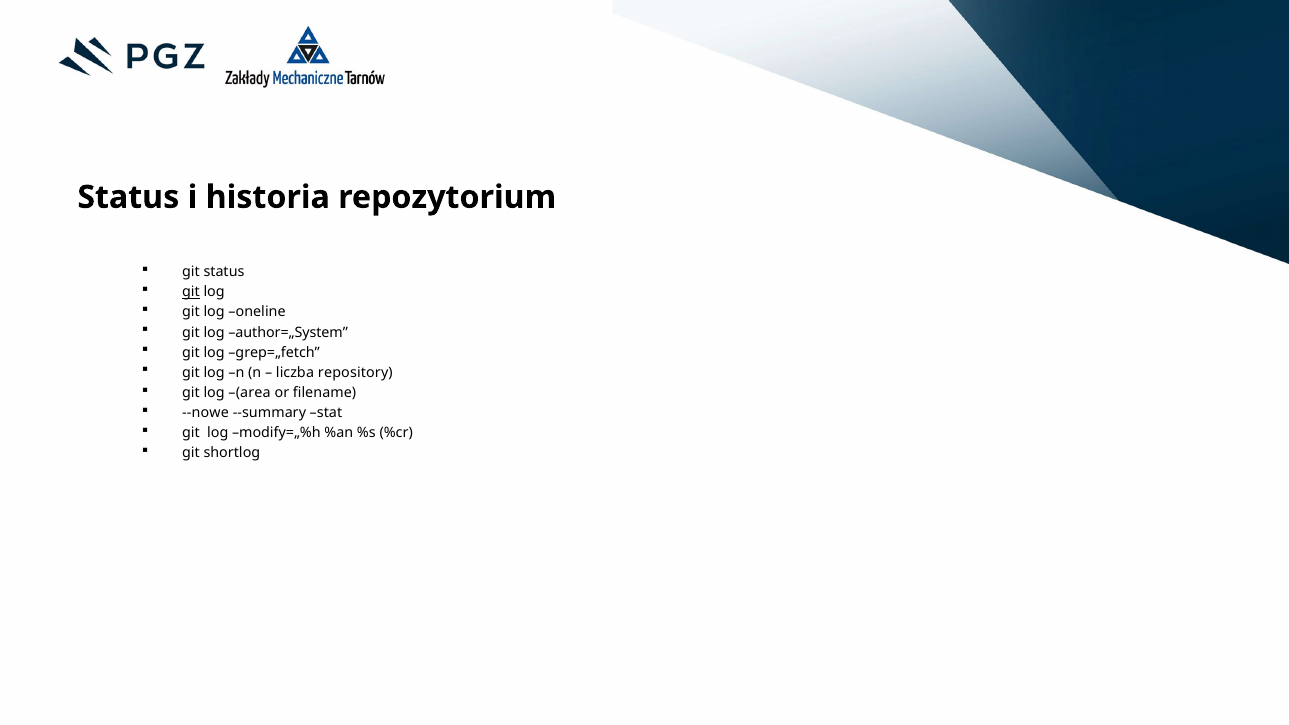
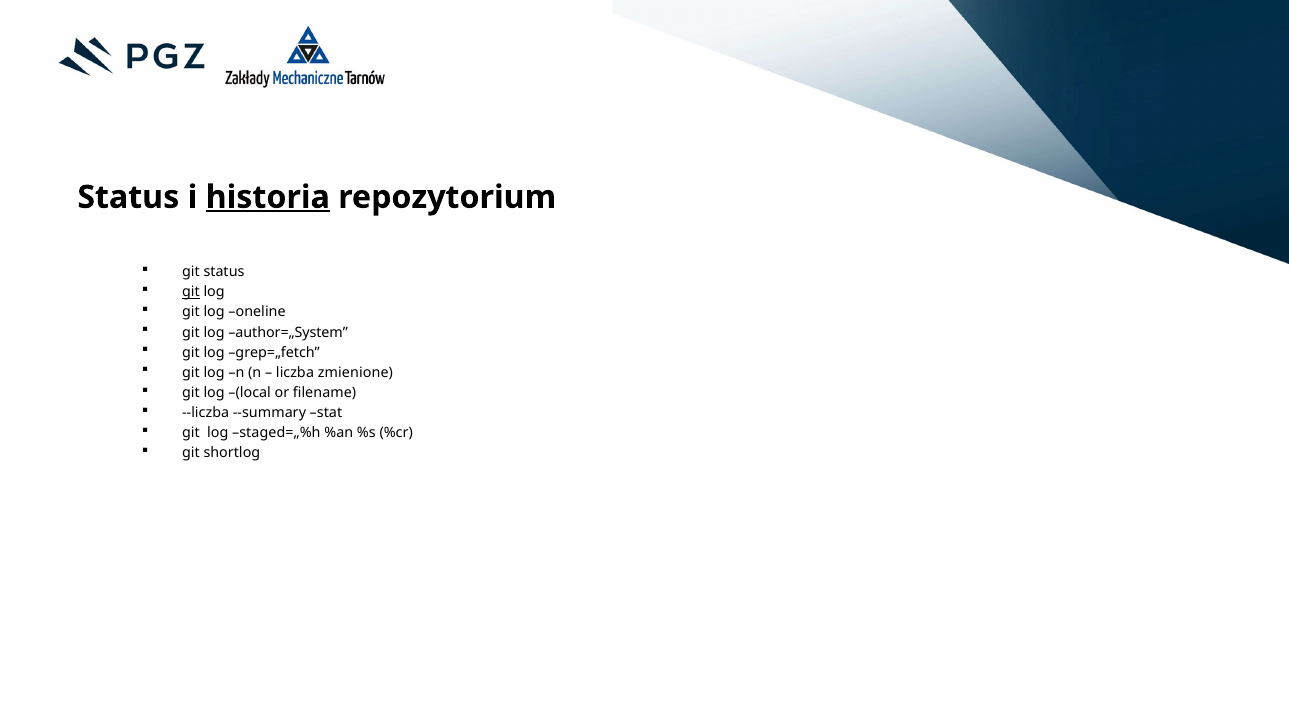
historia underline: none -> present
repository: repository -> zmienione
–(area: –(area -> –(local
--nowe: --nowe -> --liczba
modify=„%h: modify=„%h -> staged=„%h
